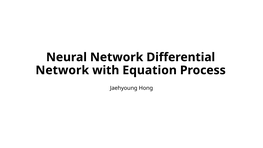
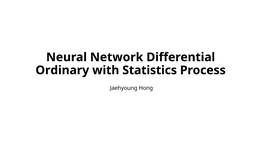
Network at (62, 70): Network -> Ordinary
Equation: Equation -> Statistics
